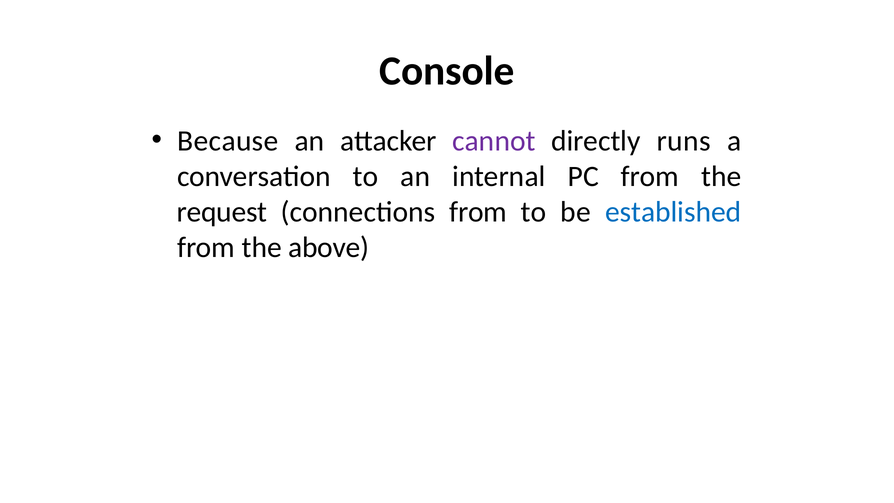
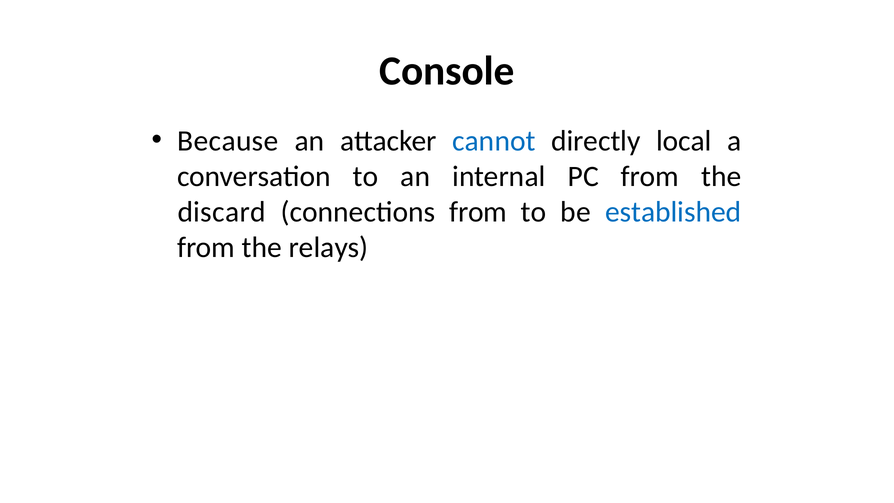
cannot colour: purple -> blue
runs: runs -> local
request: request -> discard
above: above -> relays
